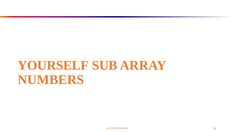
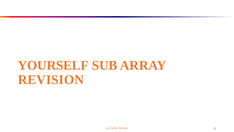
NUMBERS: NUMBERS -> REVISION
